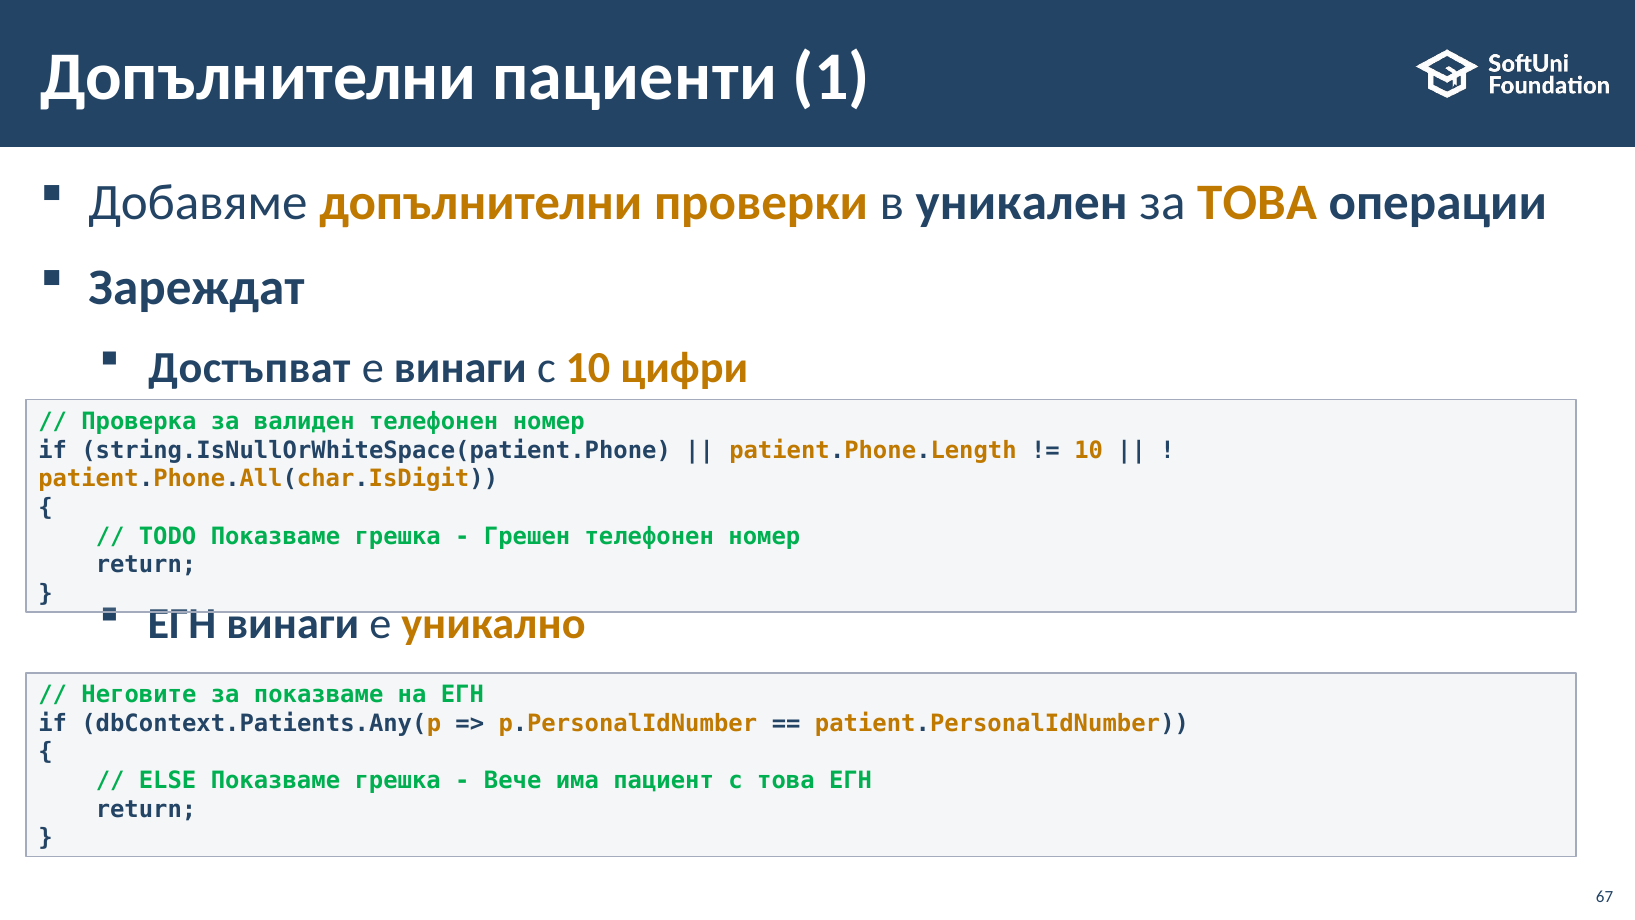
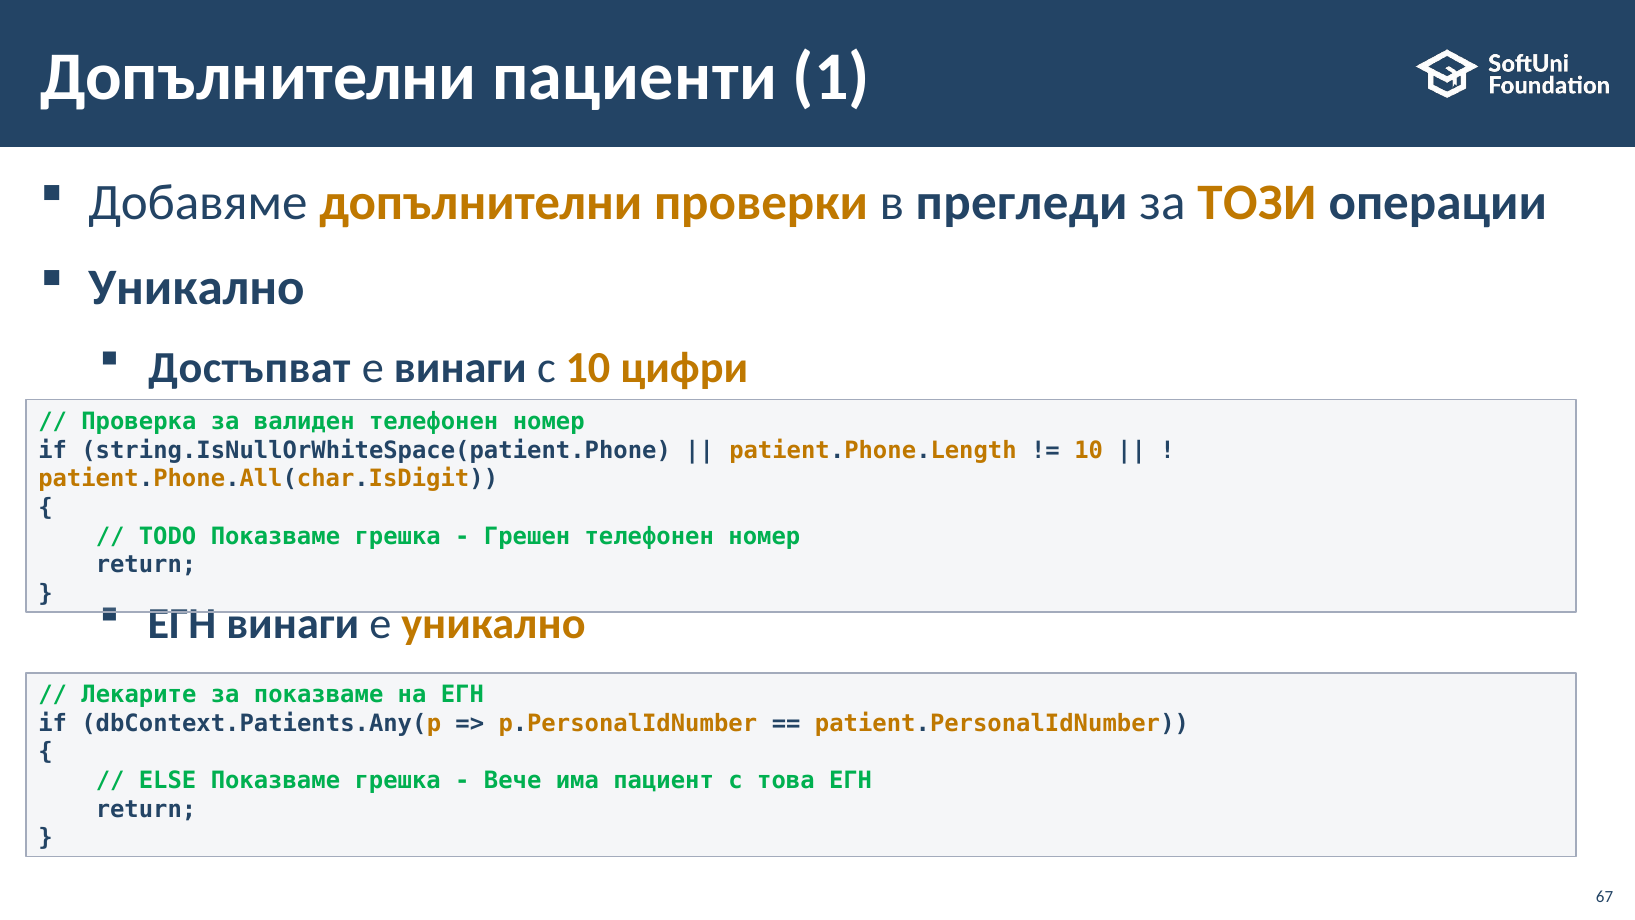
уникален: уникален -> прегледи
за ТОВА: ТОВА -> ТОЗИ
Зареждат at (196, 287): Зареждат -> Уникално
Неговите: Неговите -> Лекарите
